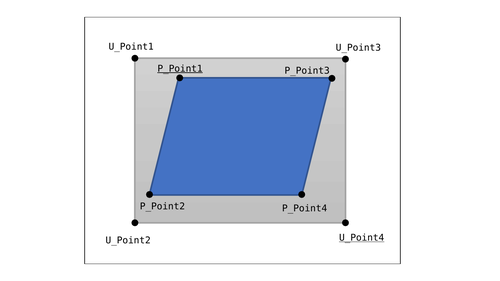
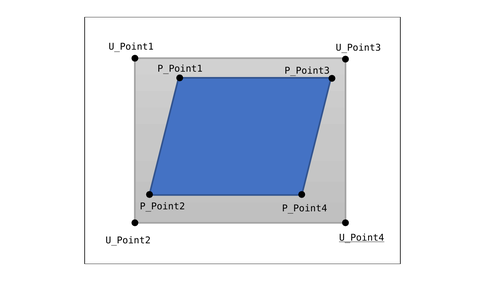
P_Point1 underline: present -> none
